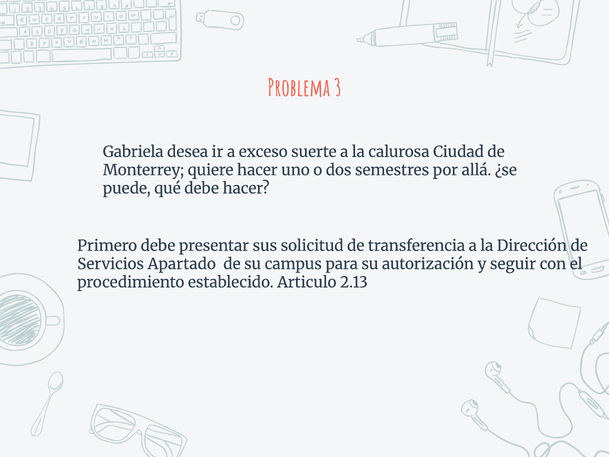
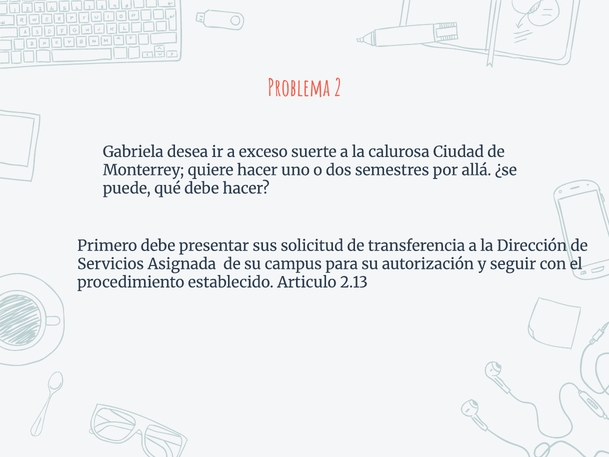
3: 3 -> 2
Apartado: Apartado -> Asignada
